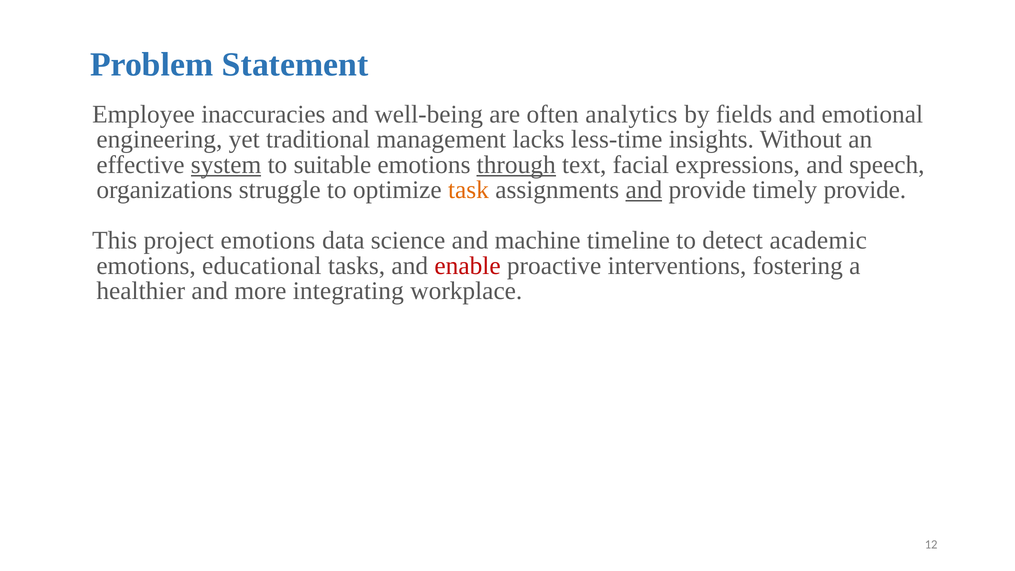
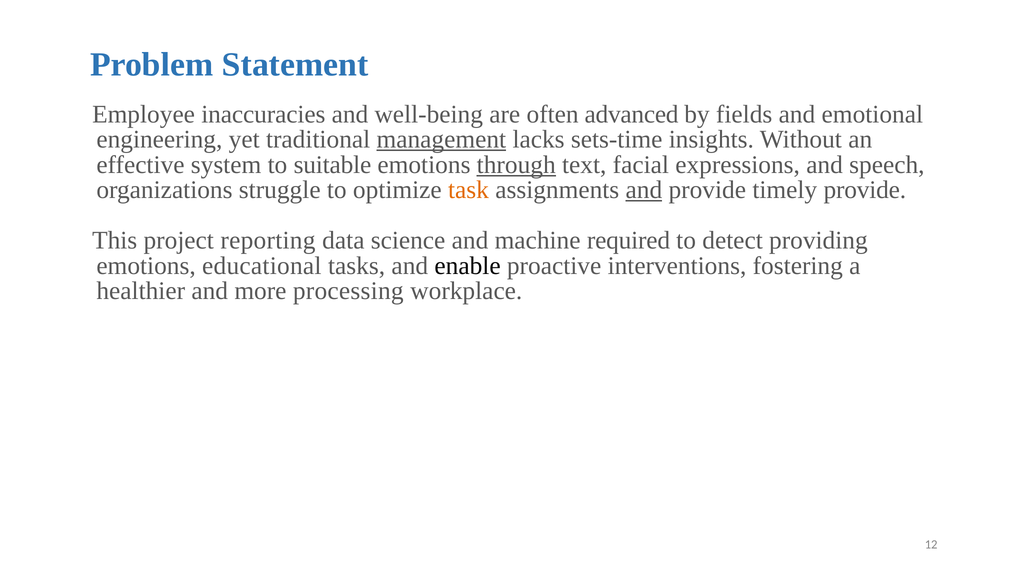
analytics: analytics -> advanced
management underline: none -> present
less-time: less-time -> sets-time
system underline: present -> none
project emotions: emotions -> reporting
timeline: timeline -> required
academic: academic -> providing
enable colour: red -> black
integrating: integrating -> processing
